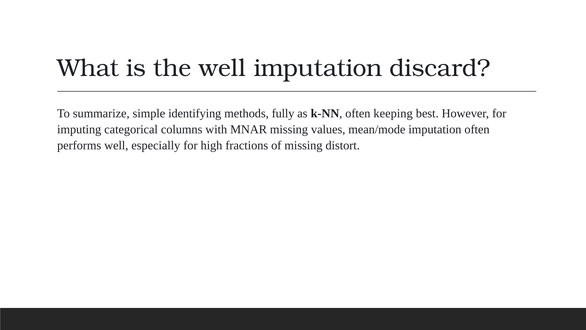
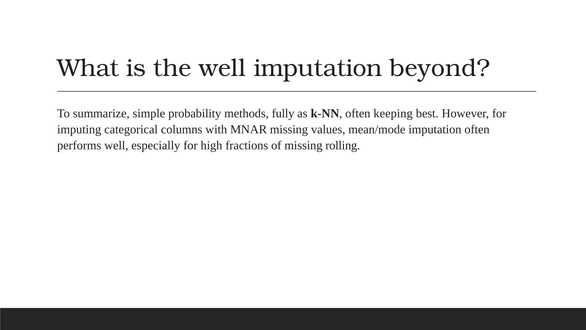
discard: discard -> beyond
identifying: identifying -> probability
distort: distort -> rolling
